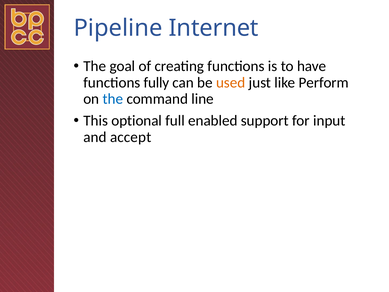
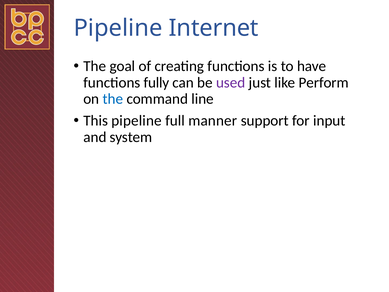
used colour: orange -> purple
This optional: optional -> pipeline
enabled: enabled -> manner
accept: accept -> system
